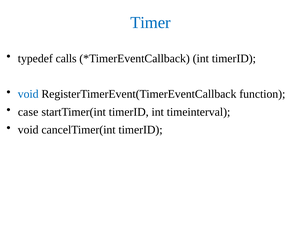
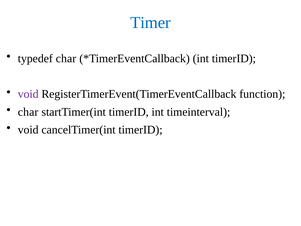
typedef calls: calls -> char
void at (28, 94) colour: blue -> purple
case at (28, 112): case -> char
